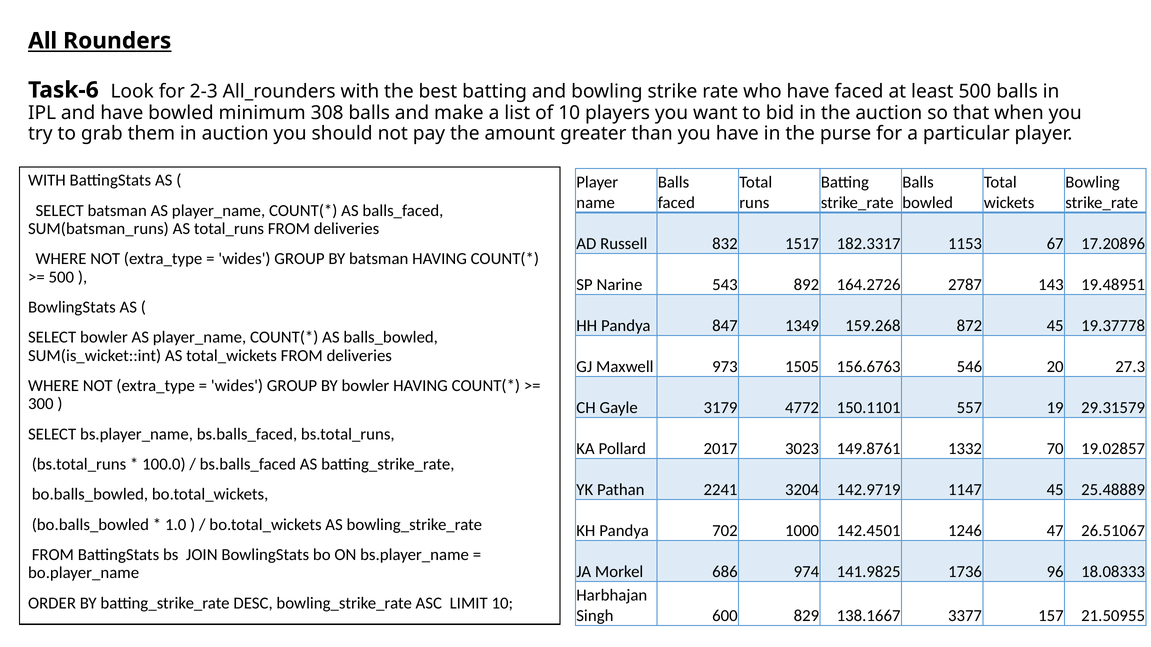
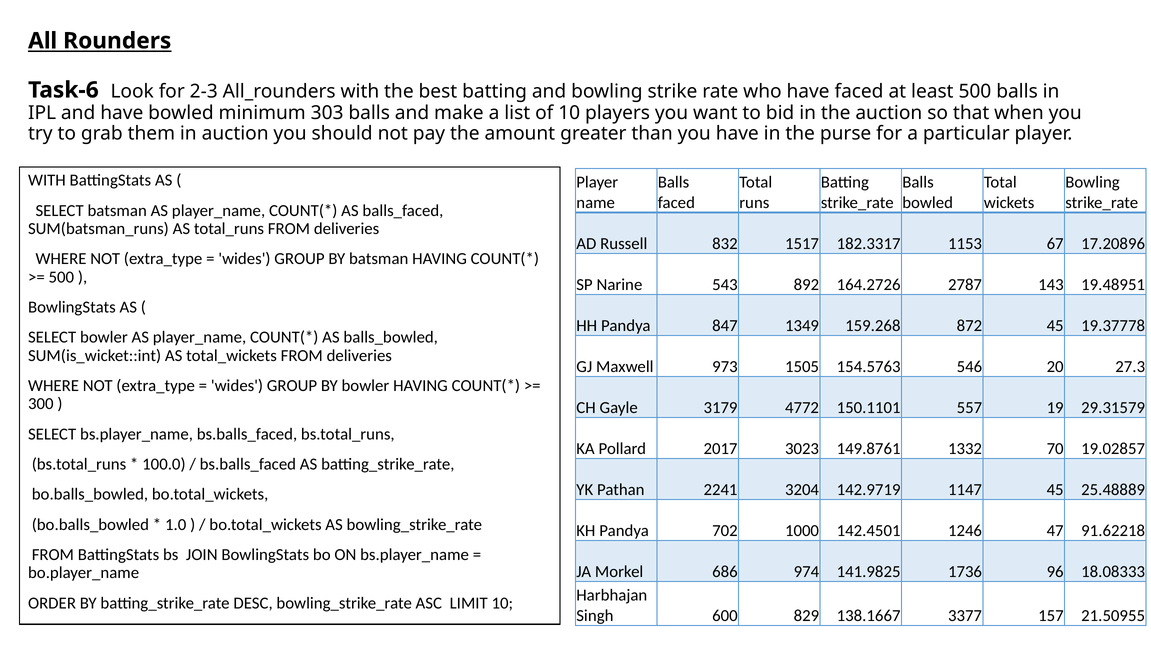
308: 308 -> 303
156.6763: 156.6763 -> 154.5763
26.51067: 26.51067 -> 91.62218
